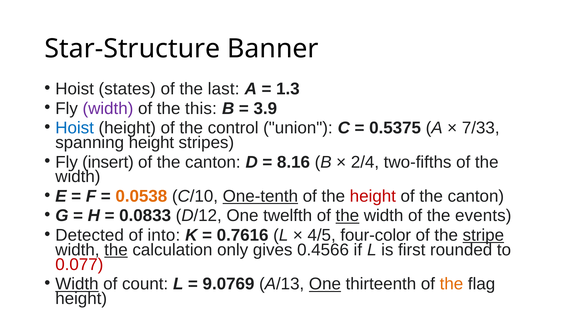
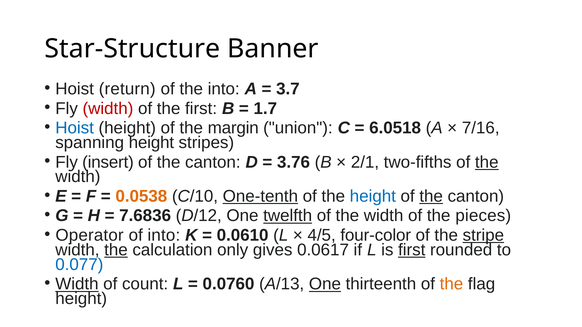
states: states -> return
the last: last -> into
1.3: 1.3 -> 3.7
width at (108, 109) colour: purple -> red
the this: this -> first
3.9: 3.9 -> 1.7
control: control -> margin
0.5375: 0.5375 -> 6.0518
7/33: 7/33 -> 7/16
8.16: 8.16 -> 3.76
2/4: 2/4 -> 2/1
the at (487, 162) underline: none -> present
height at (373, 196) colour: red -> blue
the at (431, 196) underline: none -> present
0.0833: 0.0833 -> 7.6836
twelfth underline: none -> present
the at (347, 216) underline: present -> none
events: events -> pieces
Detected: Detected -> Operator
0.7616: 0.7616 -> 0.0610
0.4566: 0.4566 -> 0.0617
first at (412, 250) underline: none -> present
0.077 colour: red -> blue
9.0769: 9.0769 -> 0.0760
